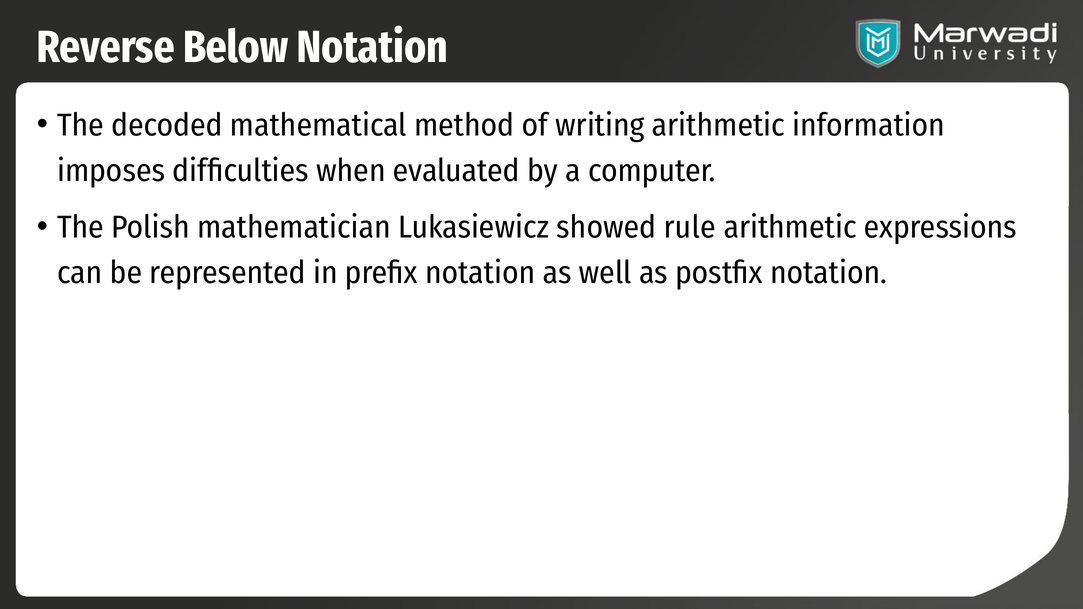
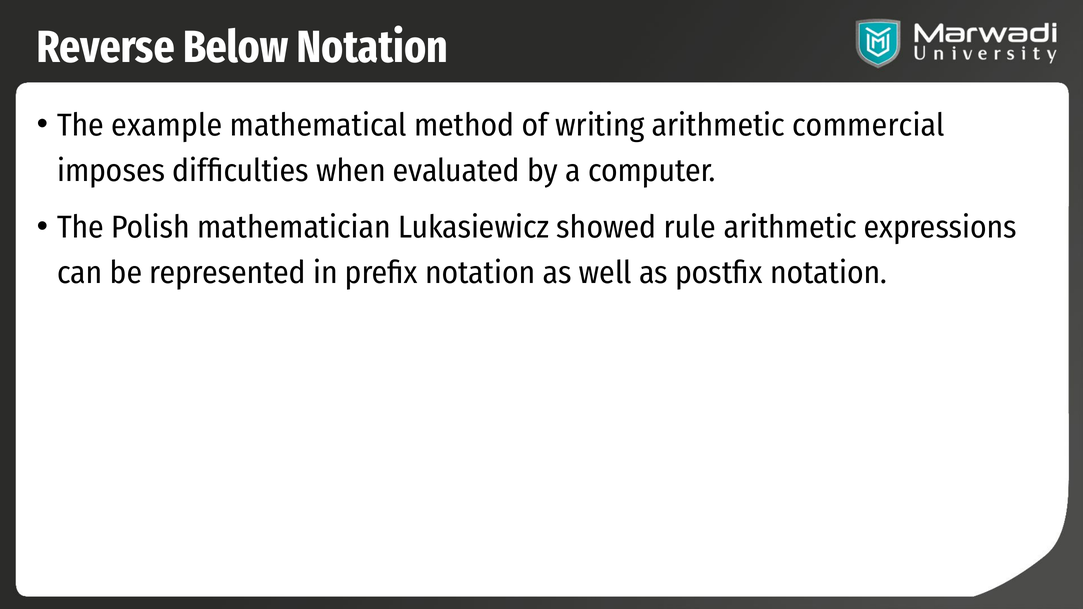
decoded: decoded -> example
information: information -> commercial
